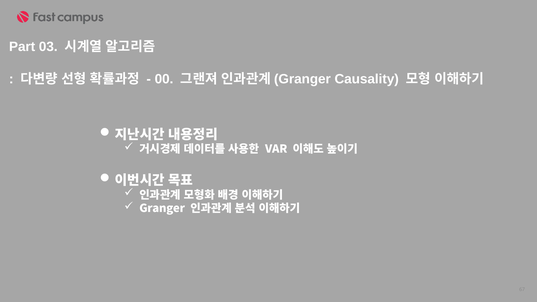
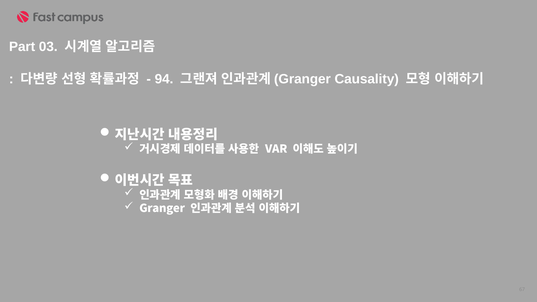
00: 00 -> 94
